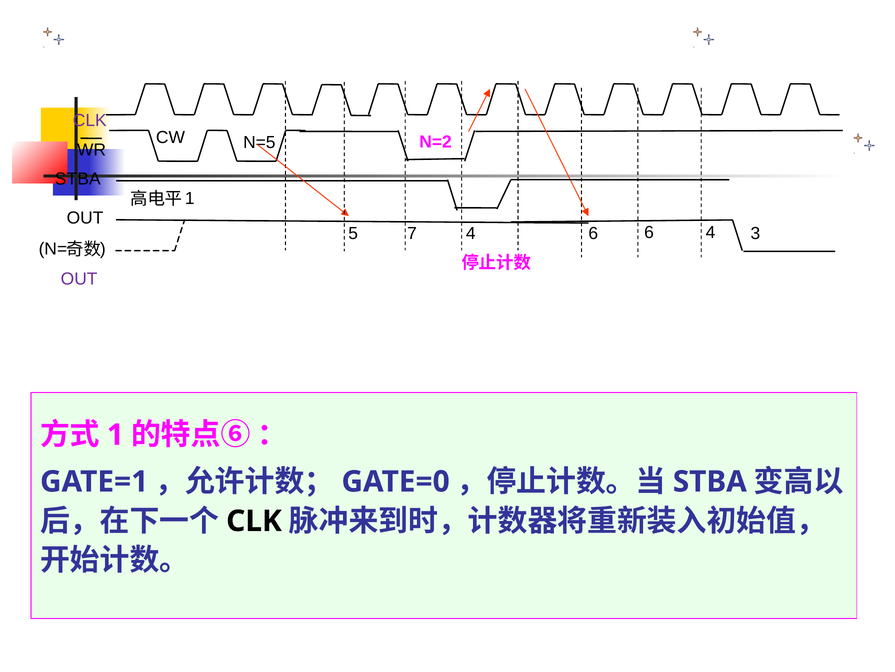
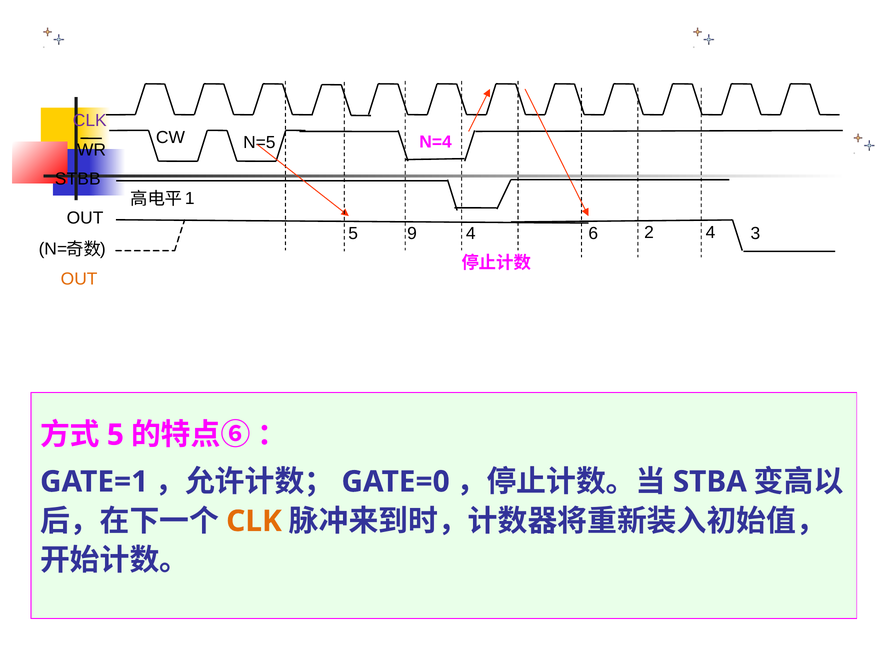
N=2: N=2 -> N=4
STBA at (78, 179): STBA -> STBB
7: 7 -> 9
6 6: 6 -> 2
OUT at (79, 279) colour: purple -> orange
1 at (115, 434): 1 -> 5
CLK at (254, 521) colour: black -> orange
